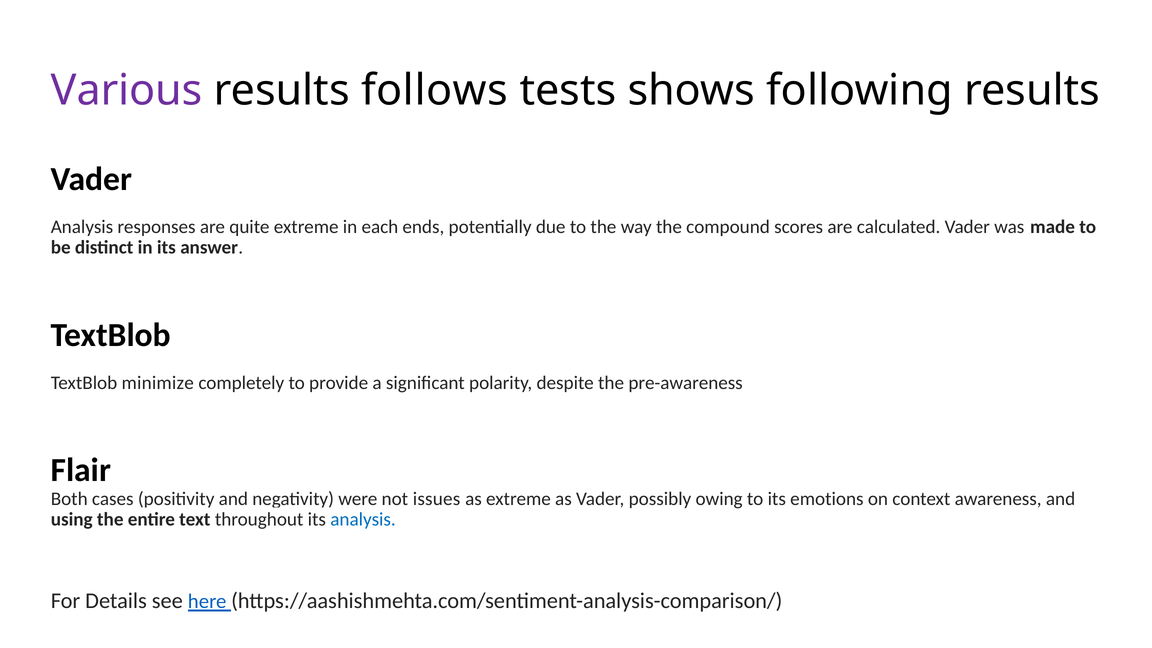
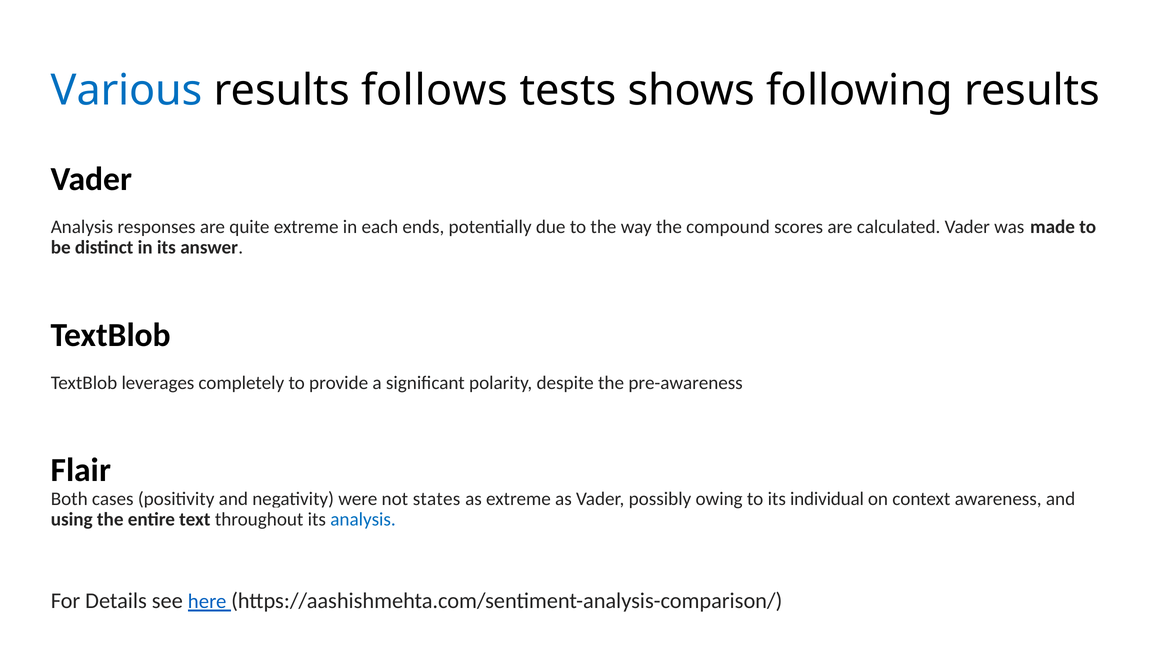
Various colour: purple -> blue
minimize: minimize -> leverages
issues: issues -> states
emotions: emotions -> individual
